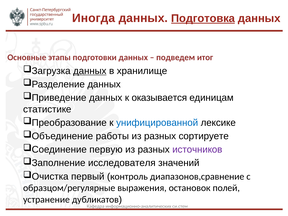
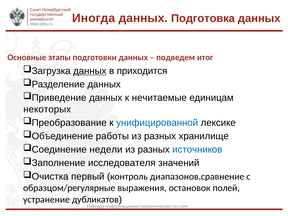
Подготовка underline: present -> none
хранилище: хранилище -> приходится
оказывается: оказывается -> нечитаемые
статистике: статистике -> некоторых
сортируете: сортируете -> хранилище
первую: первую -> недели
источников colour: purple -> blue
